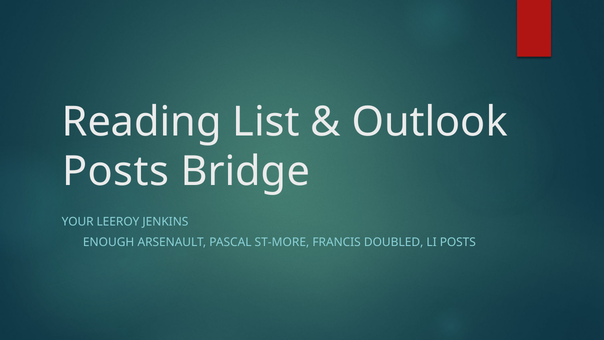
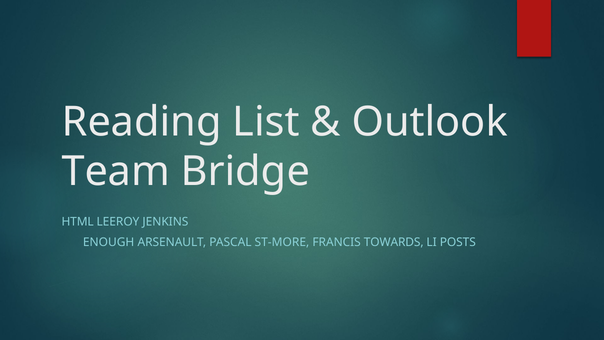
Posts at (116, 172): Posts -> Team
YOUR: YOUR -> HTML
DOUBLED: DOUBLED -> TOWARDS
